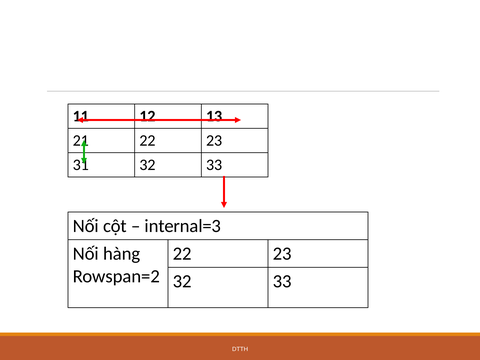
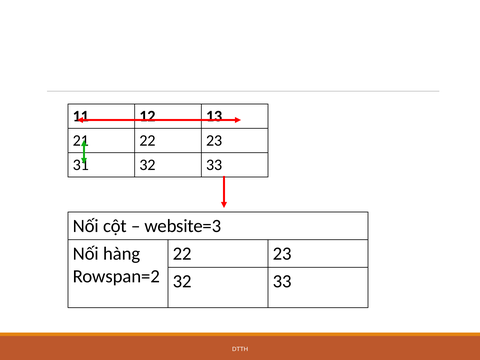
internal=3: internal=3 -> website=3
